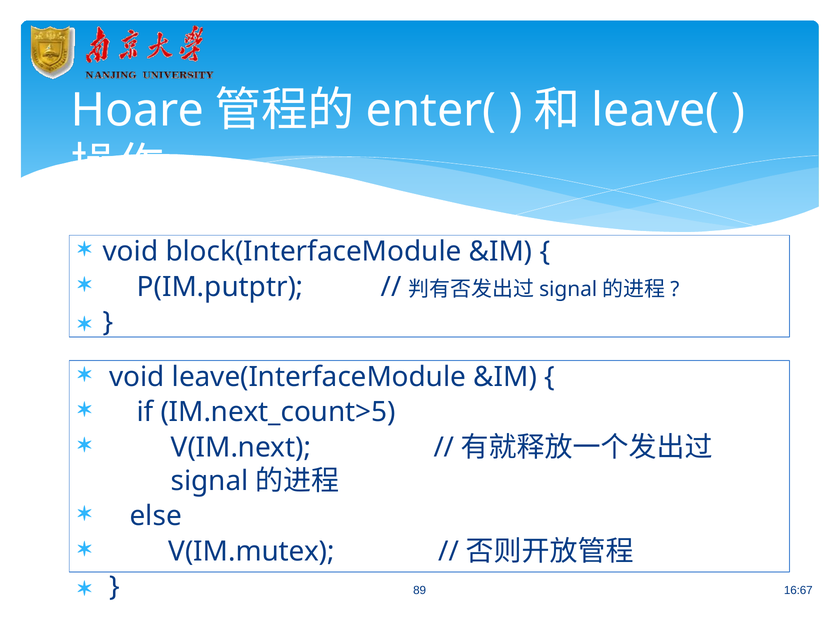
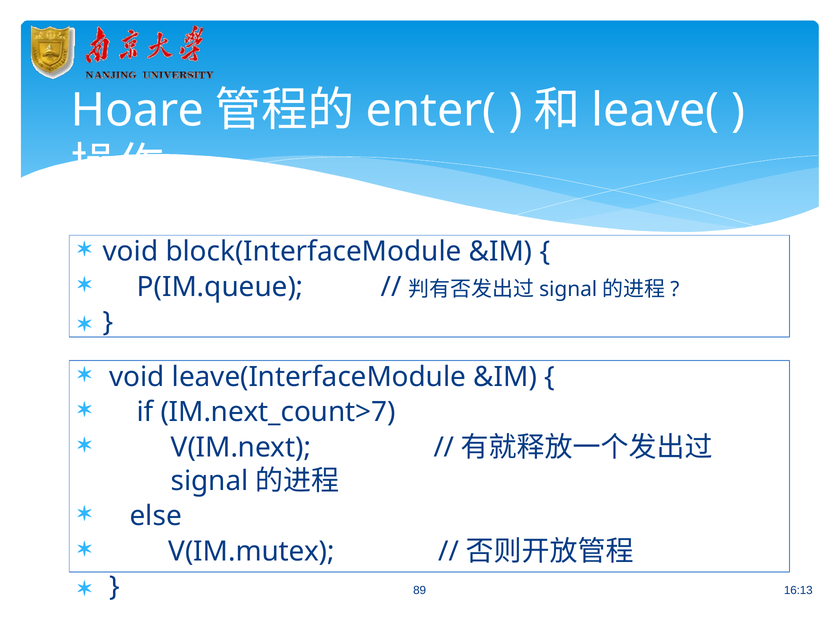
P(IM.putptr: P(IM.putptr -> P(IM.queue
IM.next_count>5: IM.next_count>5 -> IM.next_count>7
16:67: 16:67 -> 16:13
